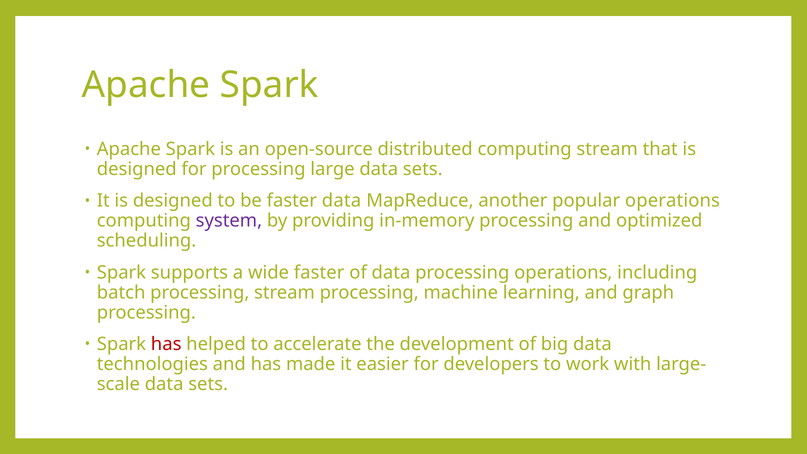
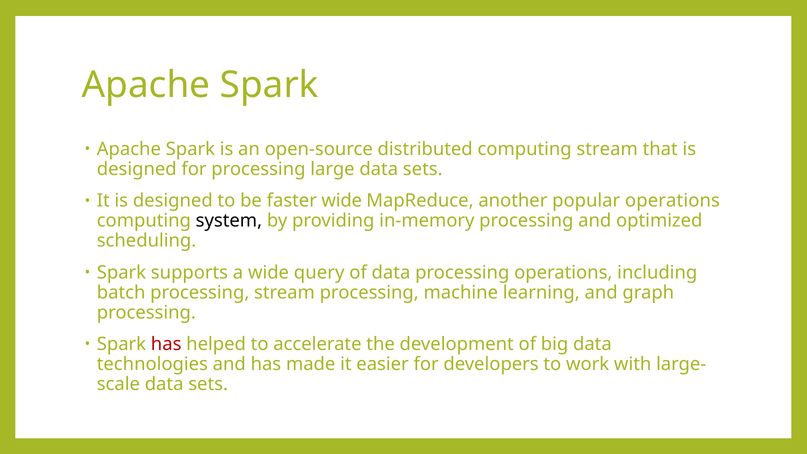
faster data: data -> wide
system colour: purple -> black
wide faster: faster -> query
